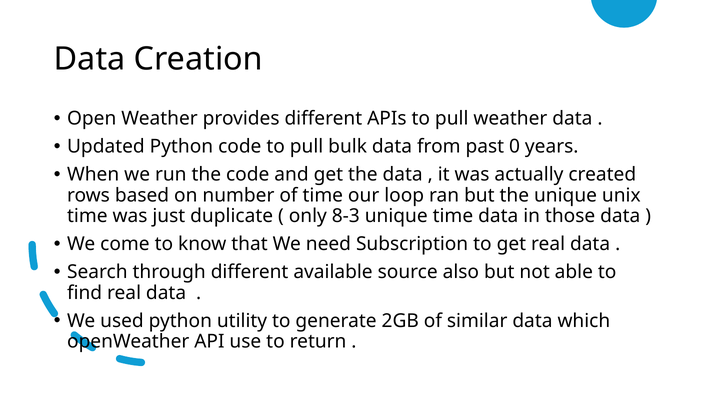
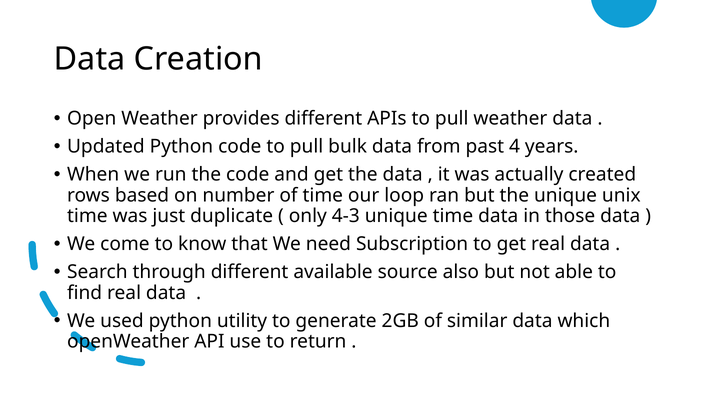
0: 0 -> 4
8-3: 8-3 -> 4-3
